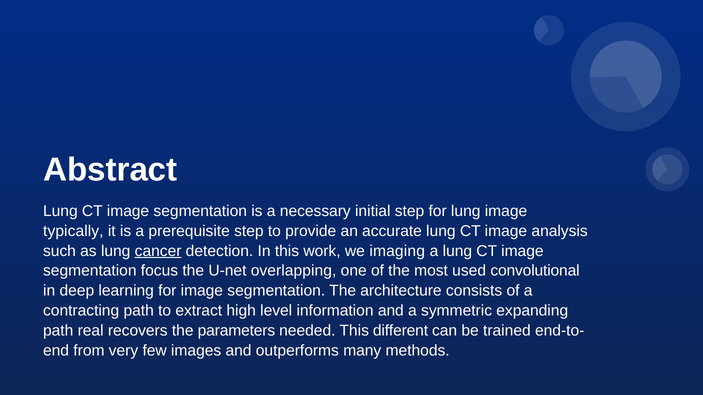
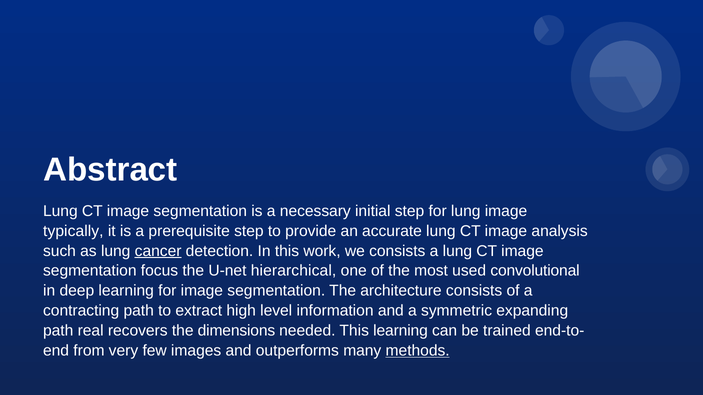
we imaging: imaging -> consists
overlapping: overlapping -> hierarchical
parameters: parameters -> dimensions
This different: different -> learning
methods underline: none -> present
